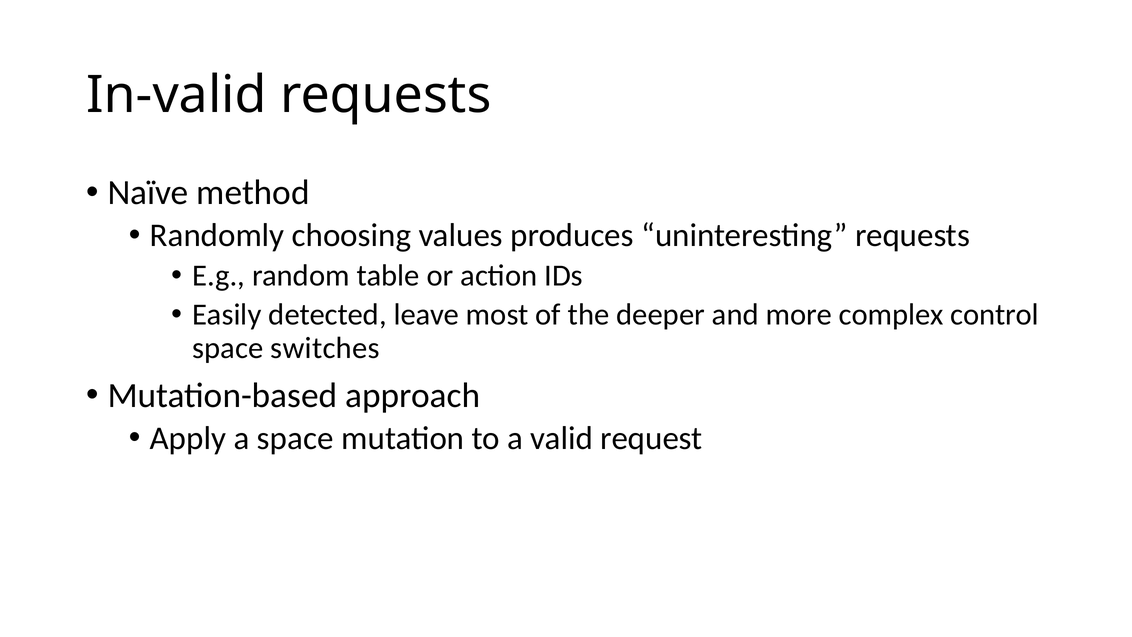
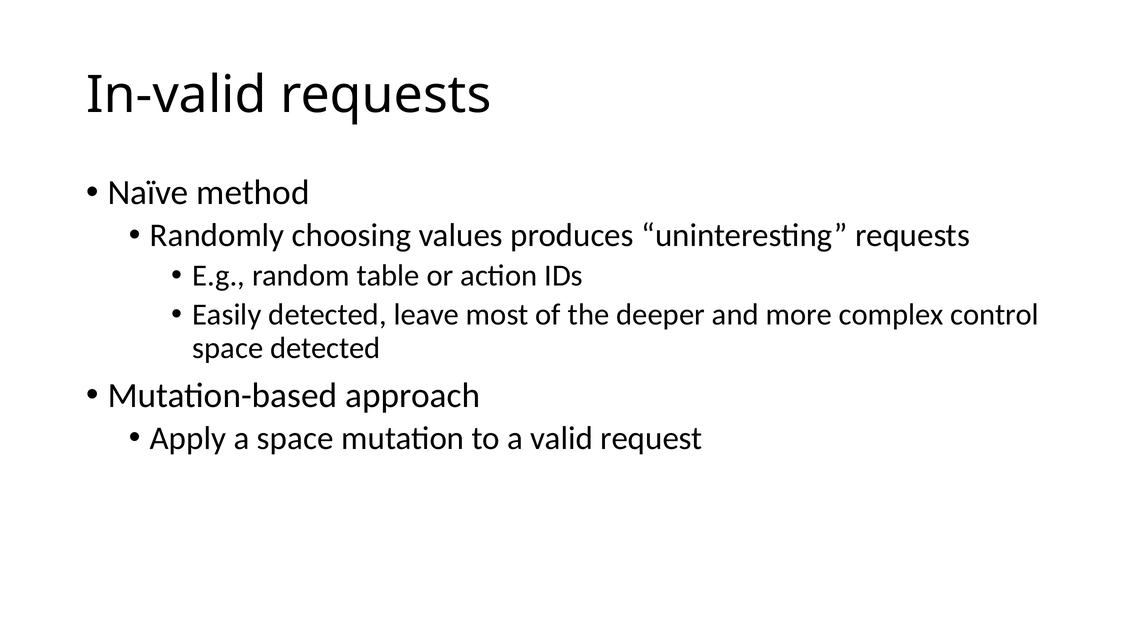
space switches: switches -> detected
